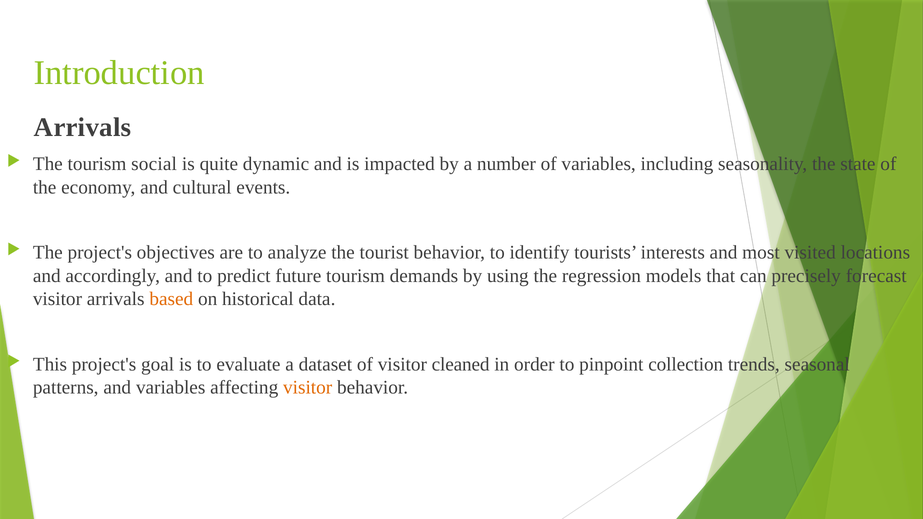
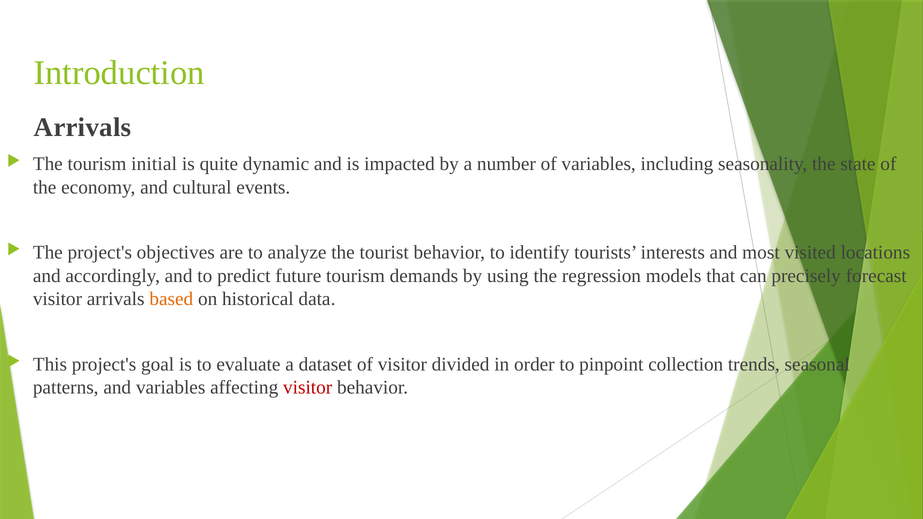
social: social -> initial
cleaned: cleaned -> divided
visitor at (308, 387) colour: orange -> red
